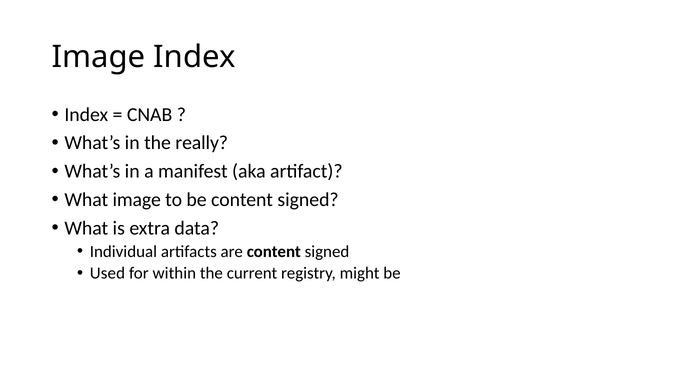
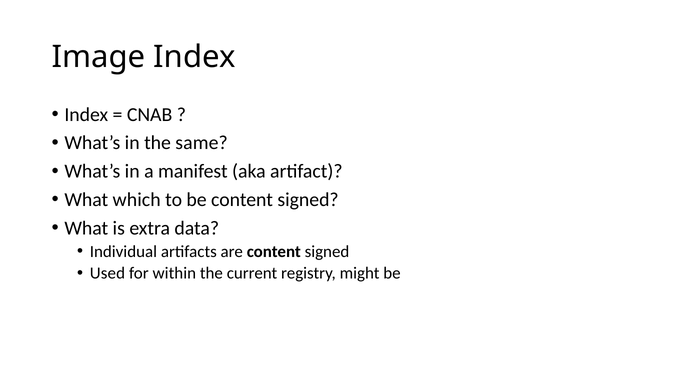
really: really -> same
What image: image -> which
